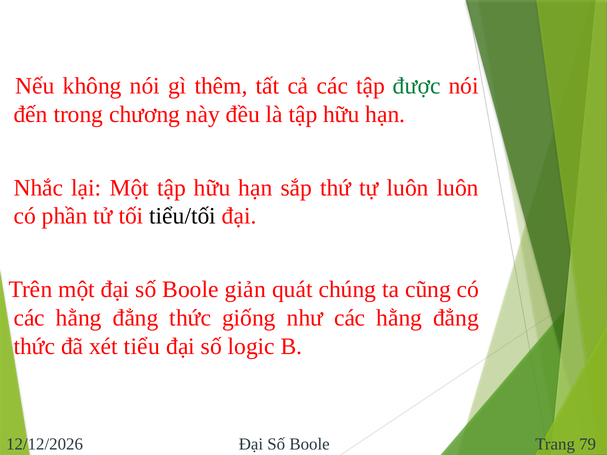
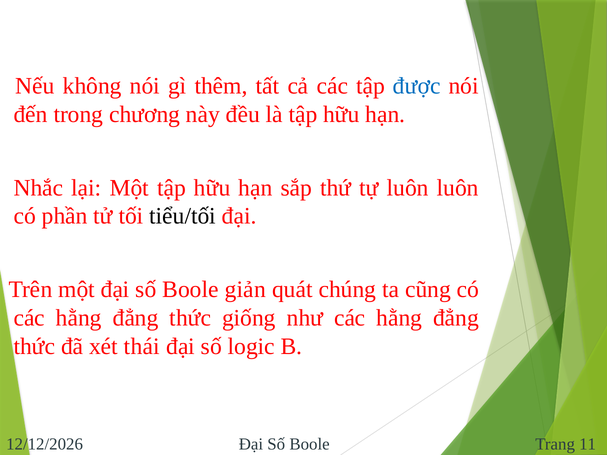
được colour: green -> blue
tiểu: tiểu -> thái
79: 79 -> 11
